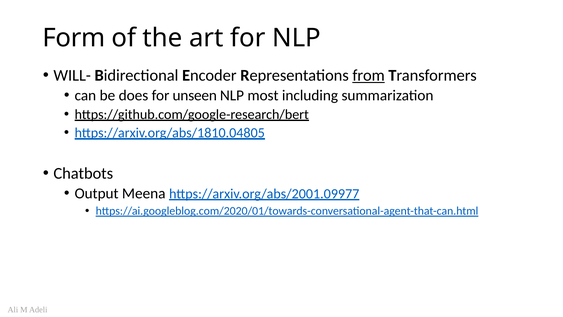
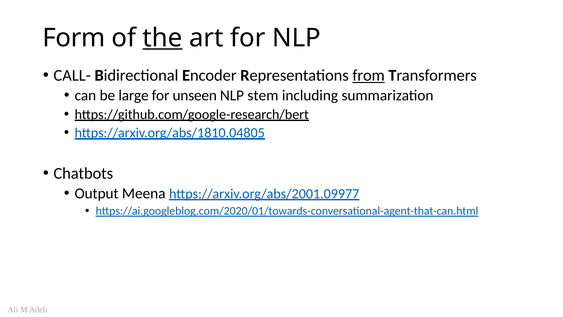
the underline: none -> present
WILL-: WILL- -> CALL-
does: does -> large
most: most -> stem
